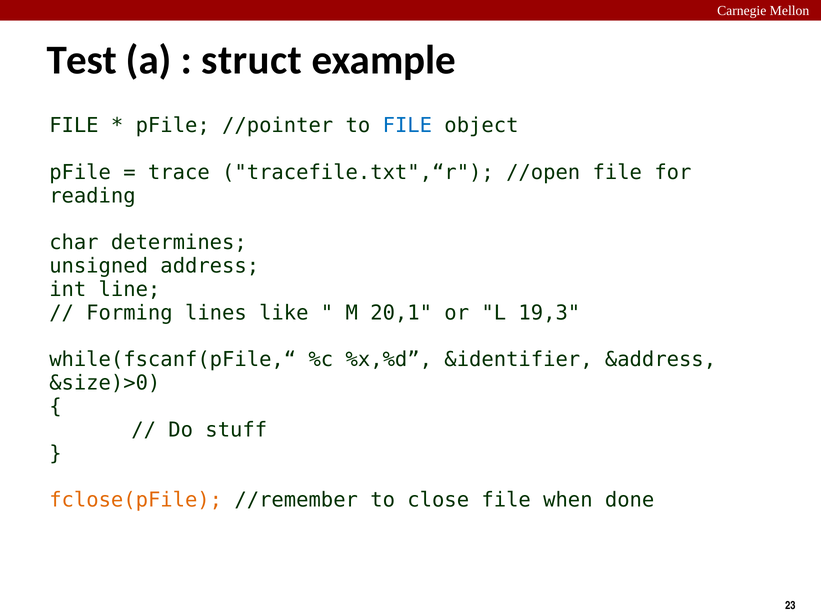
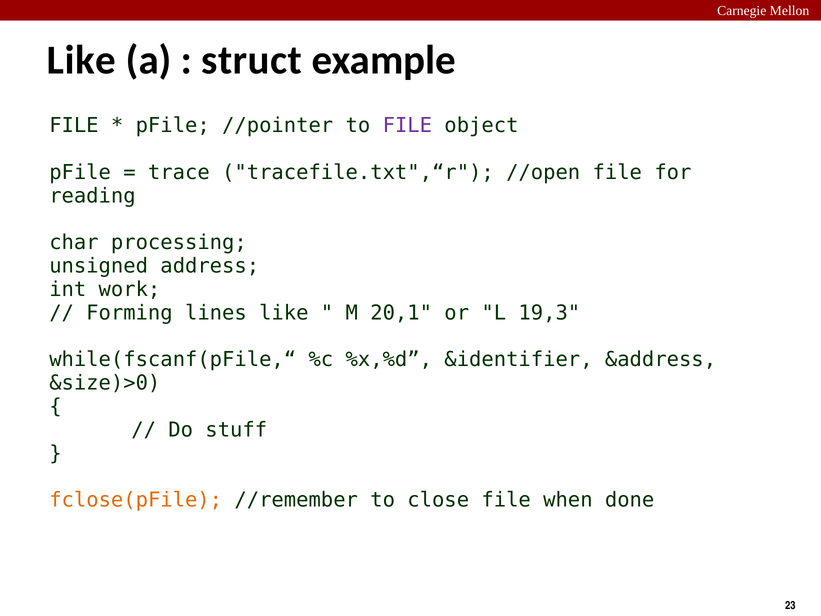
Test at (82, 60): Test -> Like
FILE at (407, 126) colour: blue -> purple
determines: determines -> processing
line: line -> work
